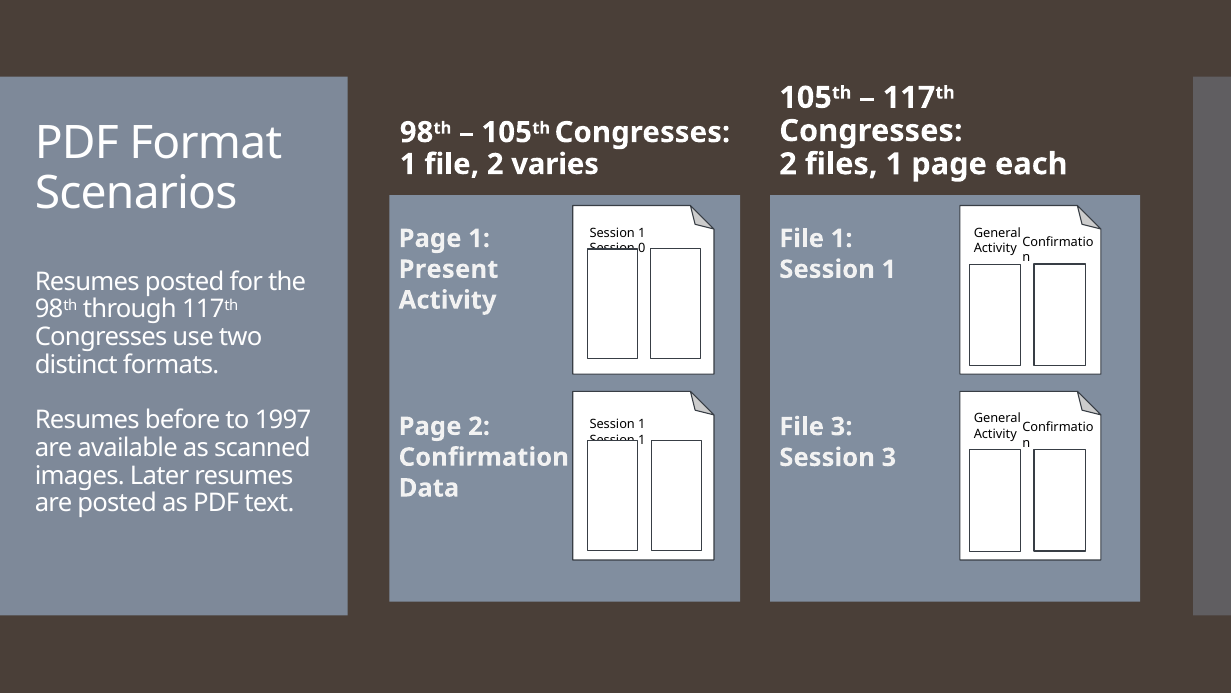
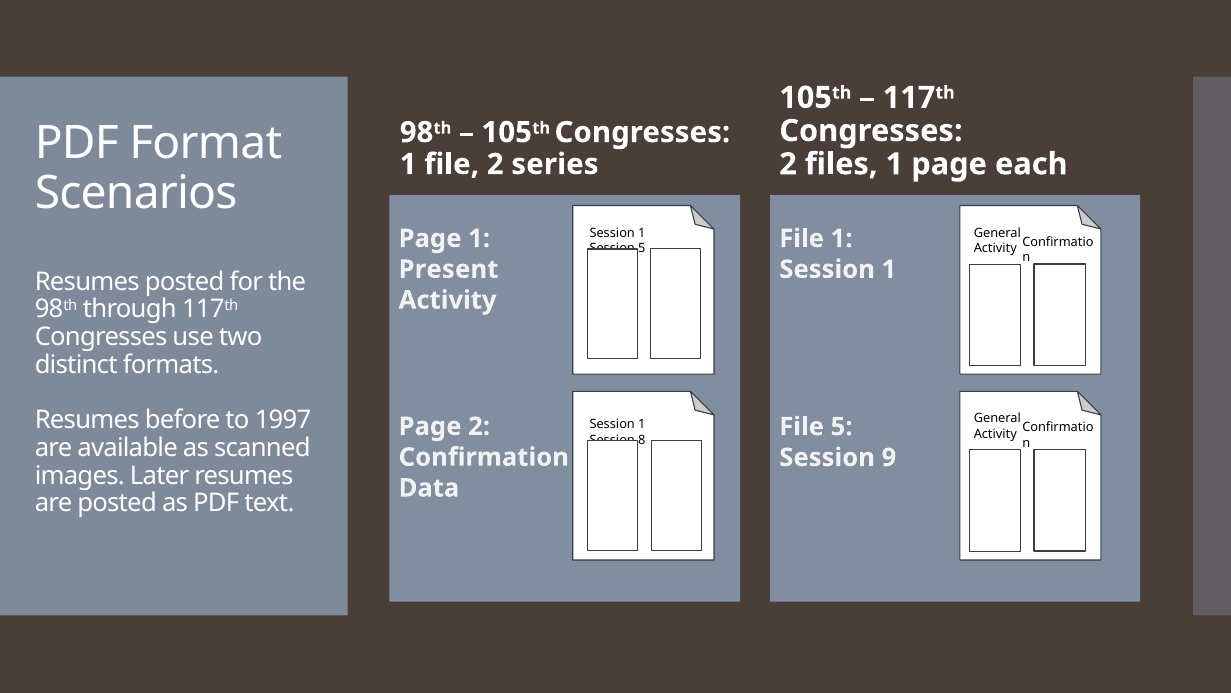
varies: varies -> series
0 at (642, 249): 0 -> 5
File 3: 3 -> 5
1 at (642, 440): 1 -> 8
Session 3: 3 -> 9
